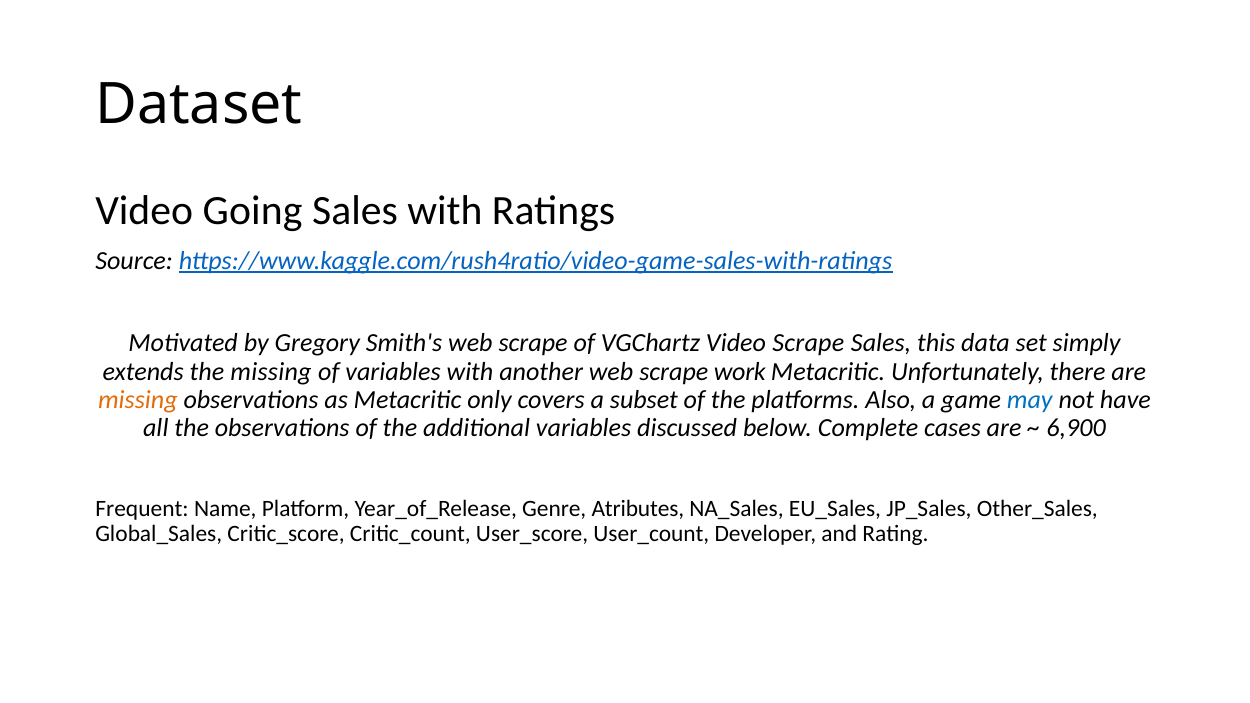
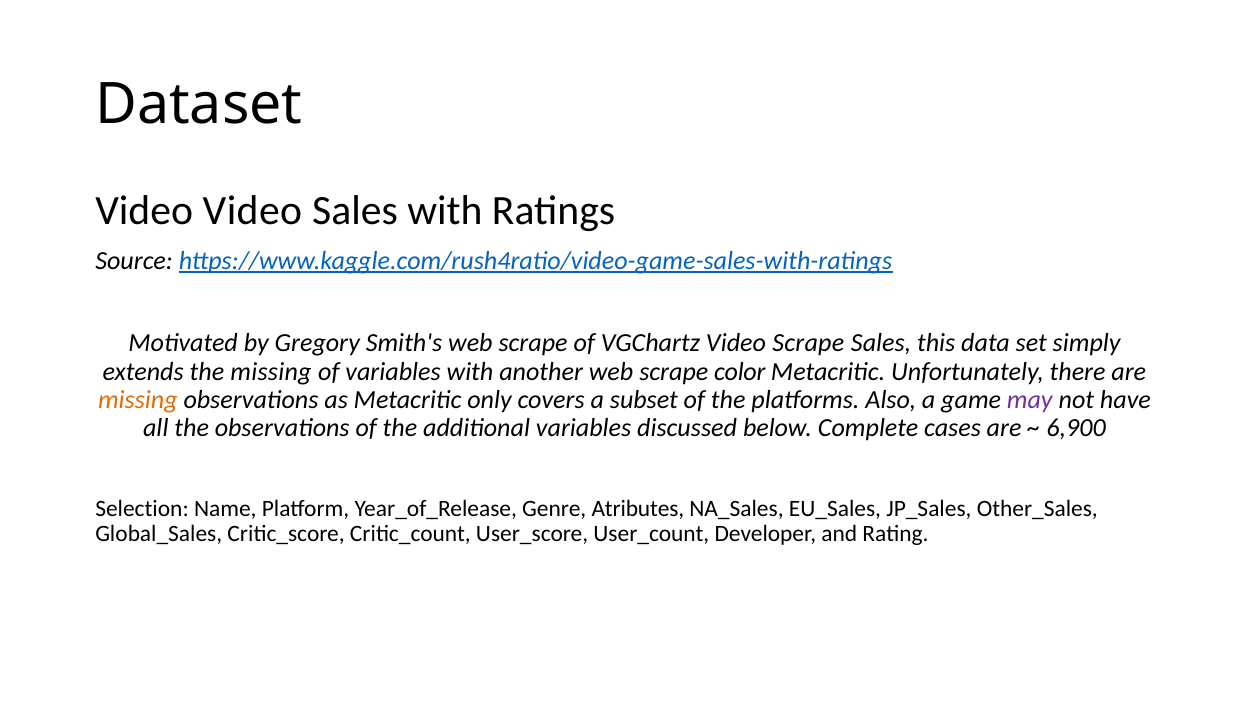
Video Going: Going -> Video
work: work -> color
may colour: blue -> purple
Frequent: Frequent -> Selection
